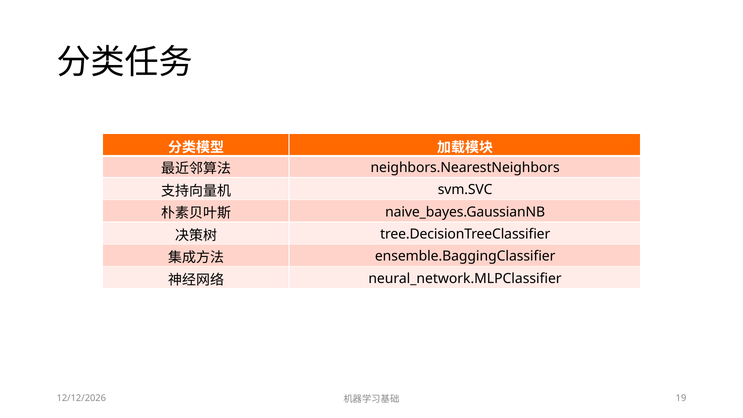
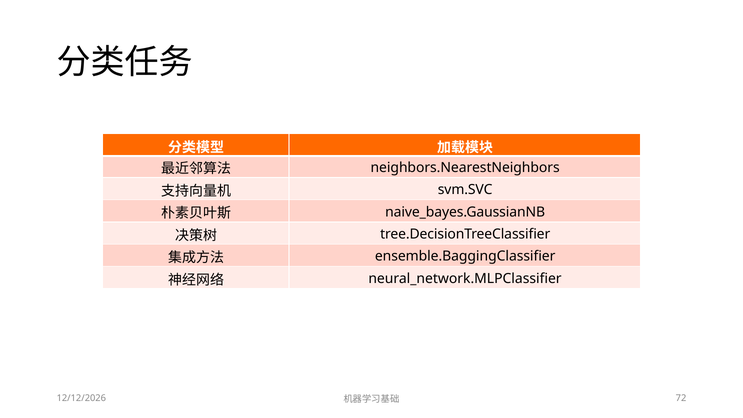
19: 19 -> 72
